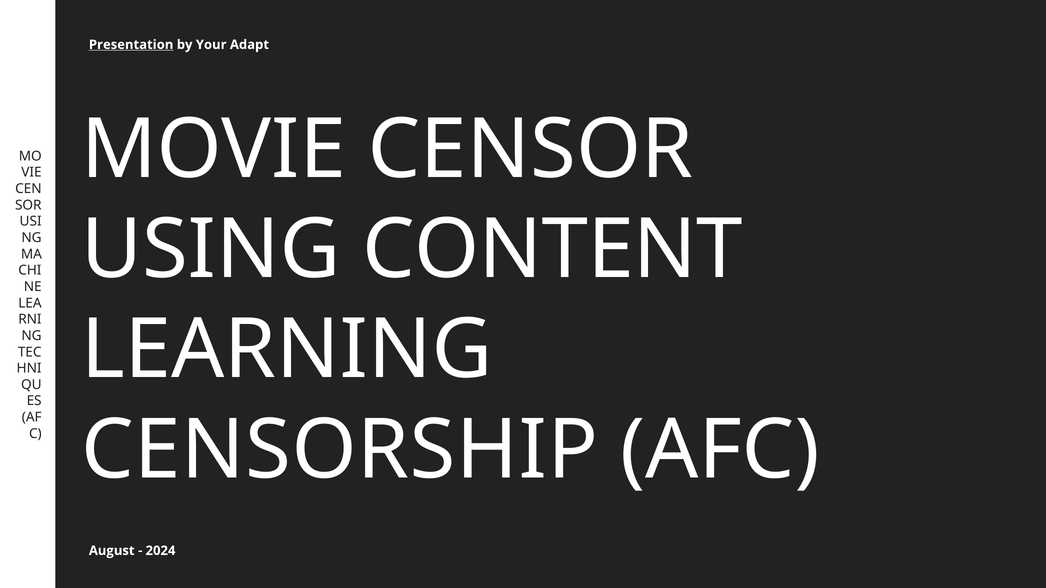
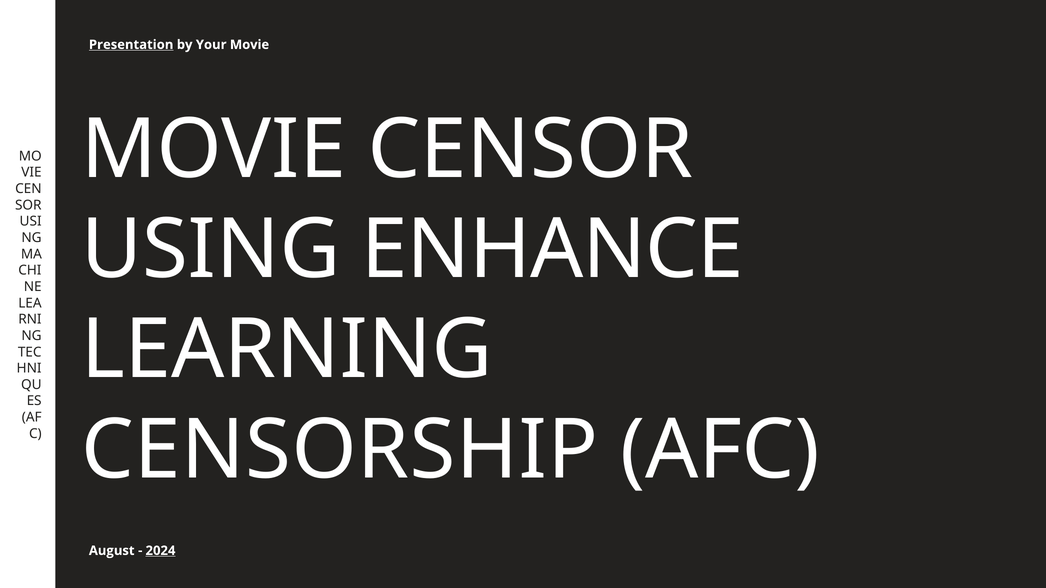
Your Adapt: Adapt -> Movie
CONTENT: CONTENT -> ENHANCE
2024 underline: none -> present
